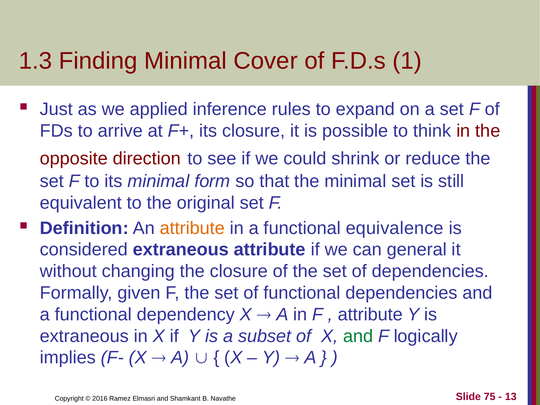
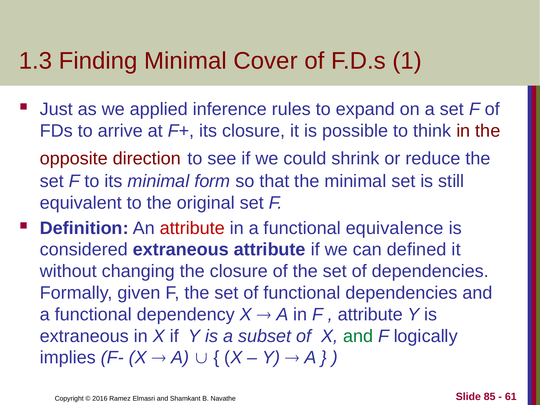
attribute at (192, 228) colour: orange -> red
general: general -> defined
75: 75 -> 85
13: 13 -> 61
